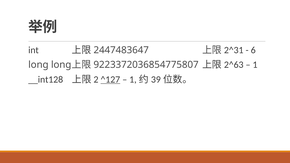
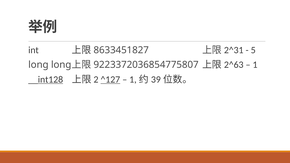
2447483647: 2447483647 -> 8633451827
6: 6 -> 5
__int128 underline: none -> present
